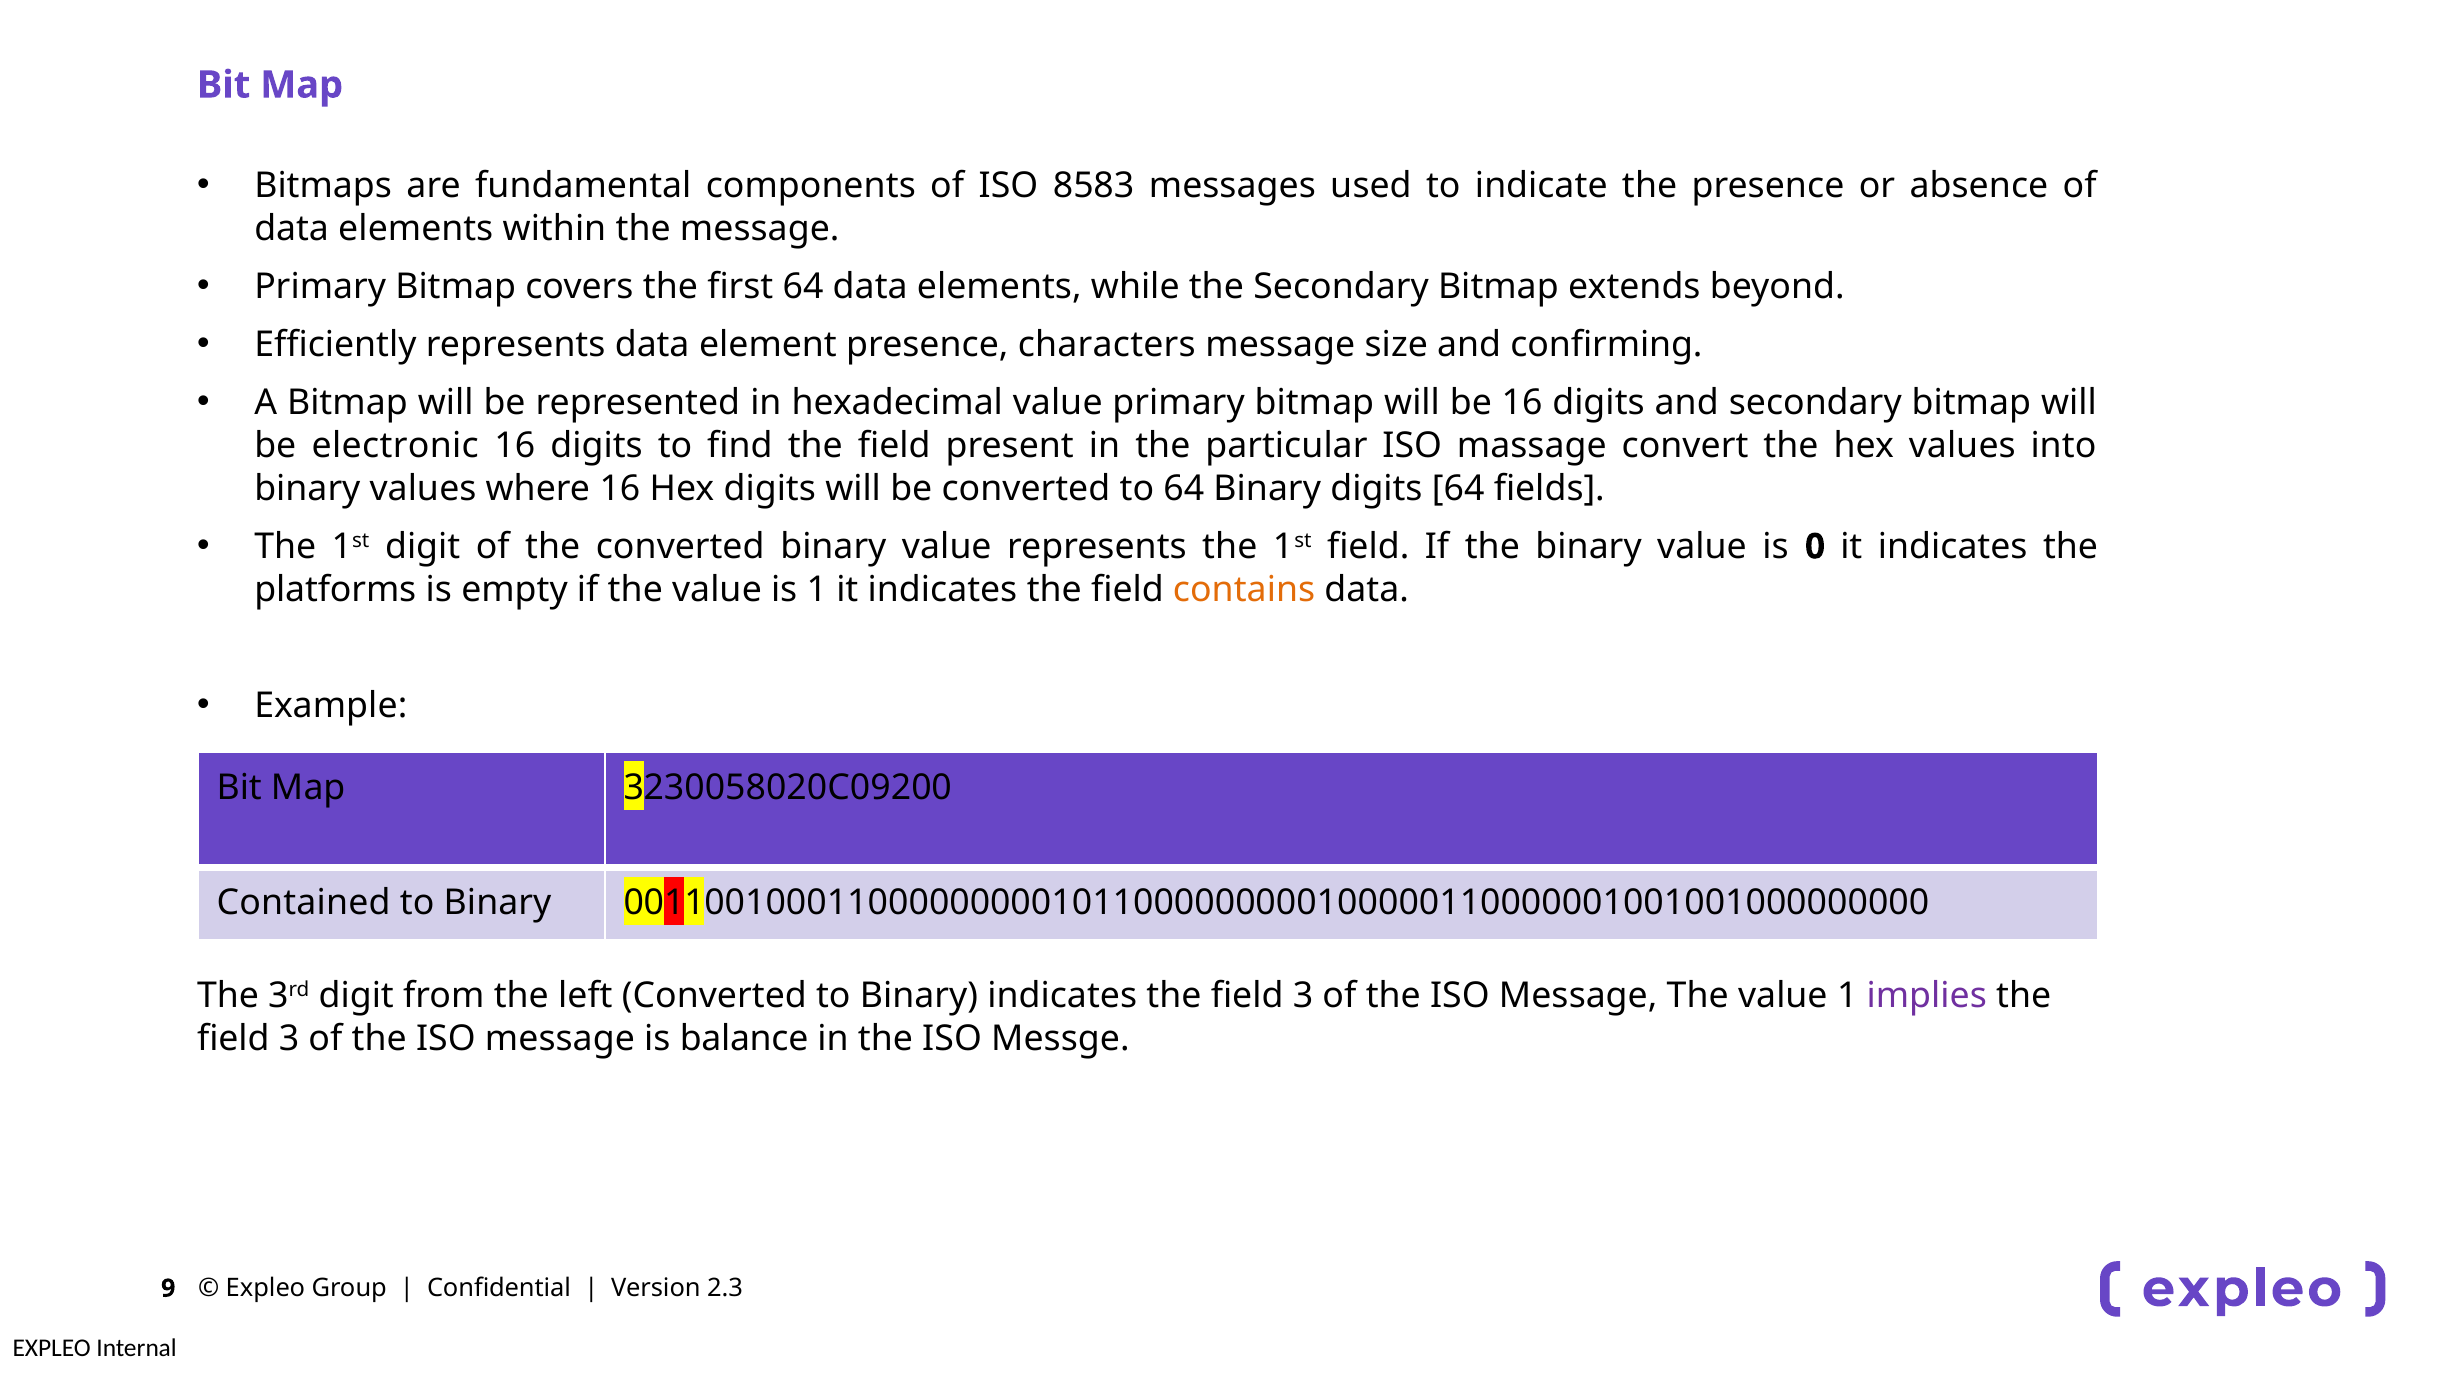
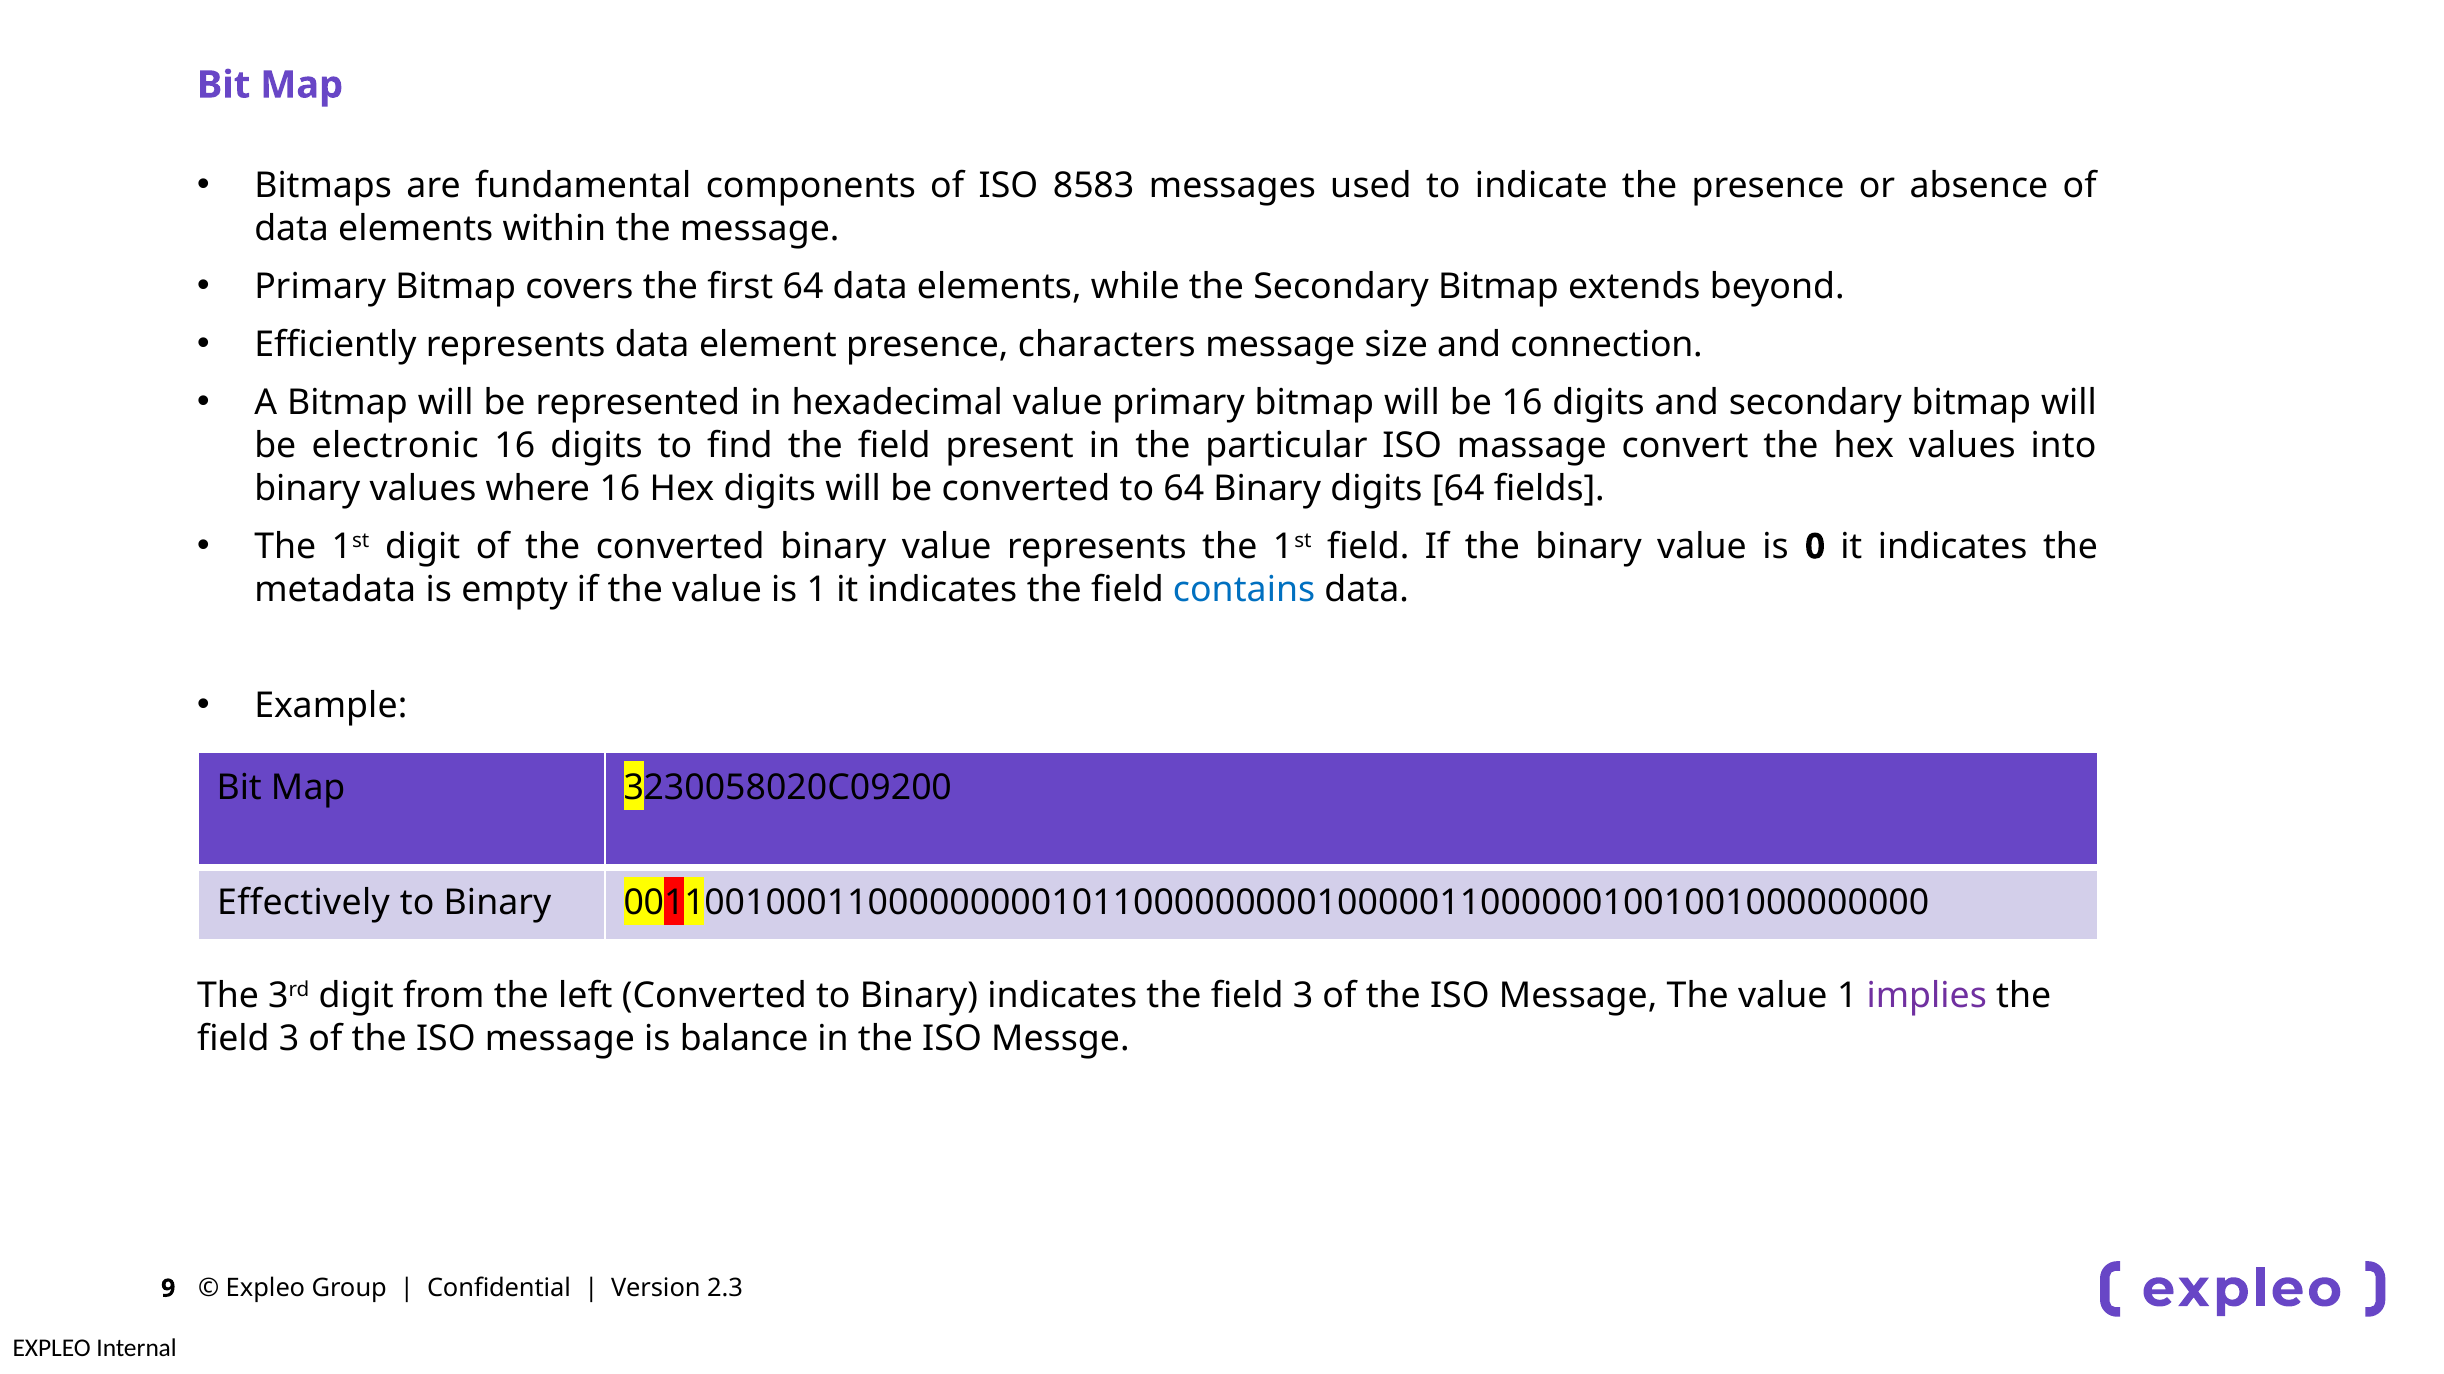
confirming: confirming -> connection
platforms: platforms -> metadata
contains colour: orange -> blue
Contained: Contained -> Effectively
